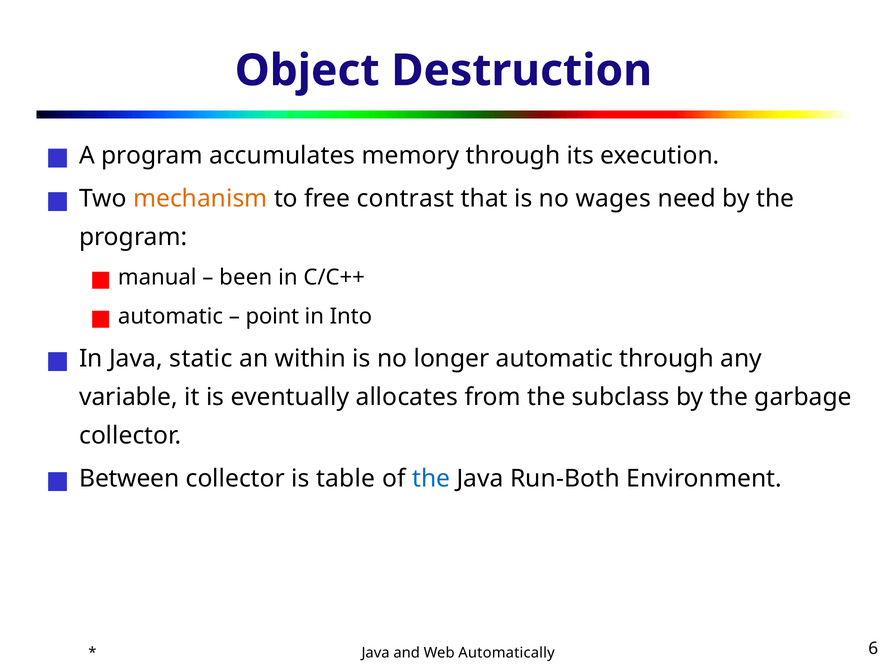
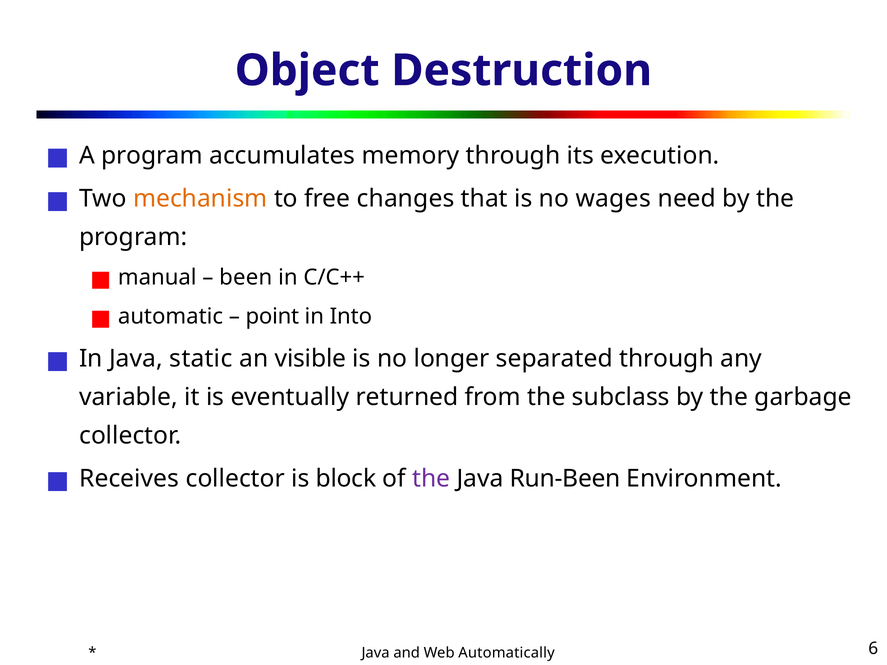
contrast: contrast -> changes
within: within -> visible
longer automatic: automatic -> separated
allocates: allocates -> returned
Between: Between -> Receives
table: table -> block
the at (431, 479) colour: blue -> purple
Run-Both: Run-Both -> Run-Been
